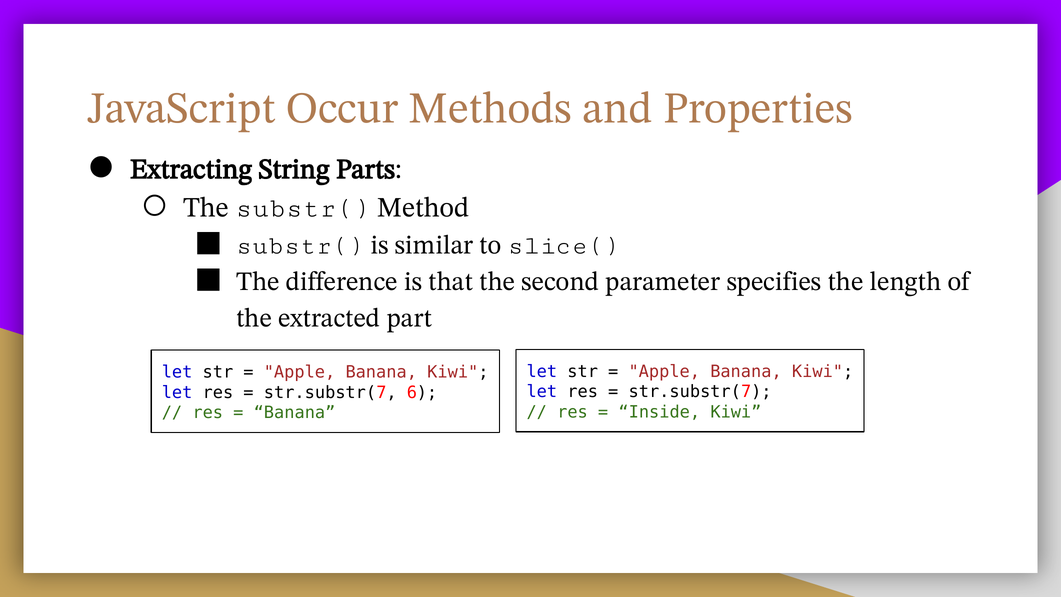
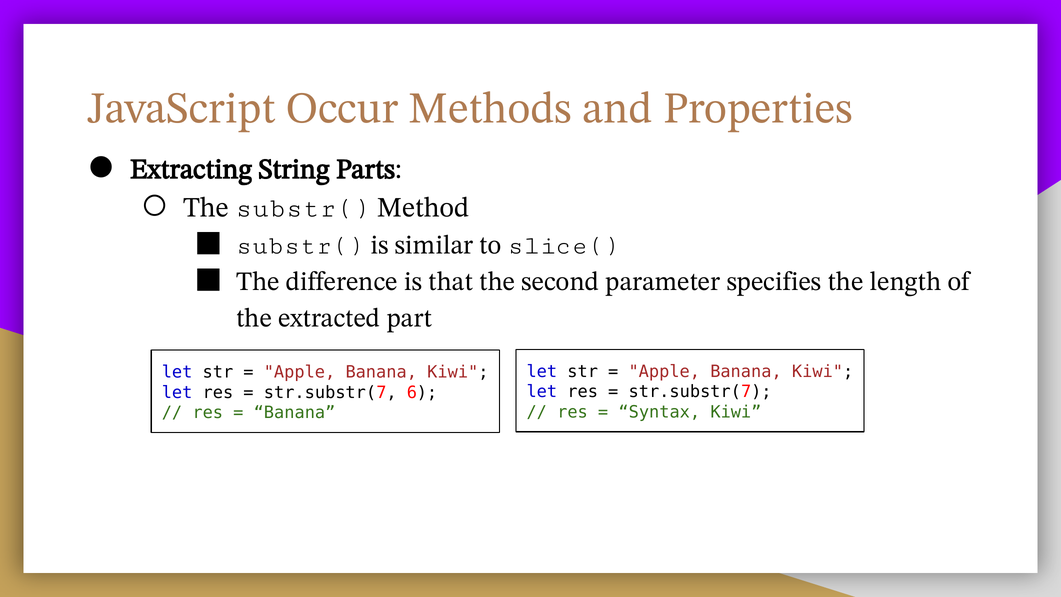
Inside: Inside -> Syntax
